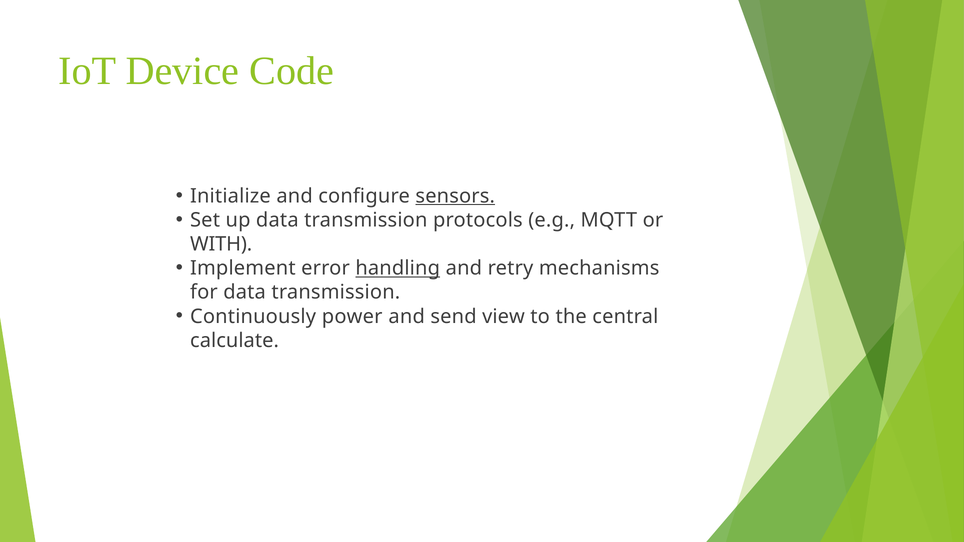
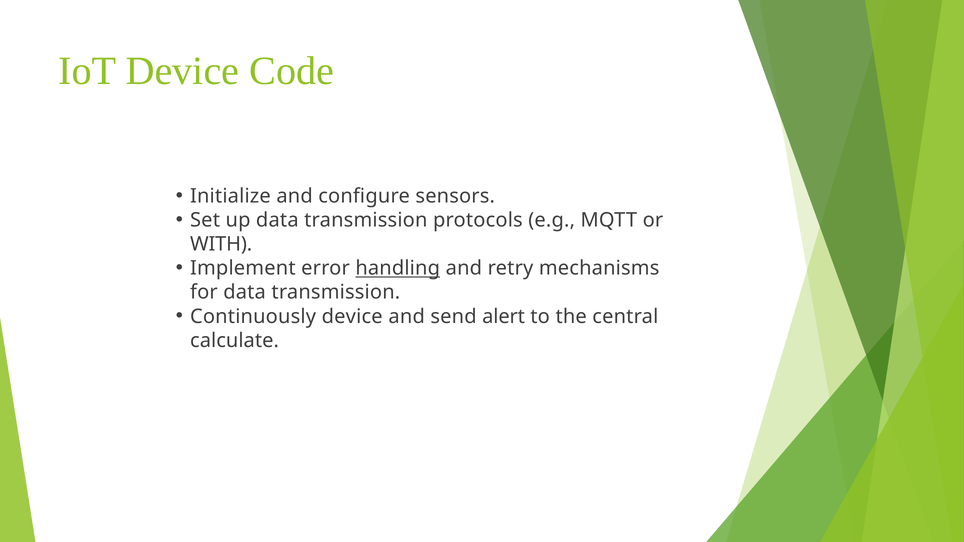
sensors underline: present -> none
Continuously power: power -> device
view: view -> alert
